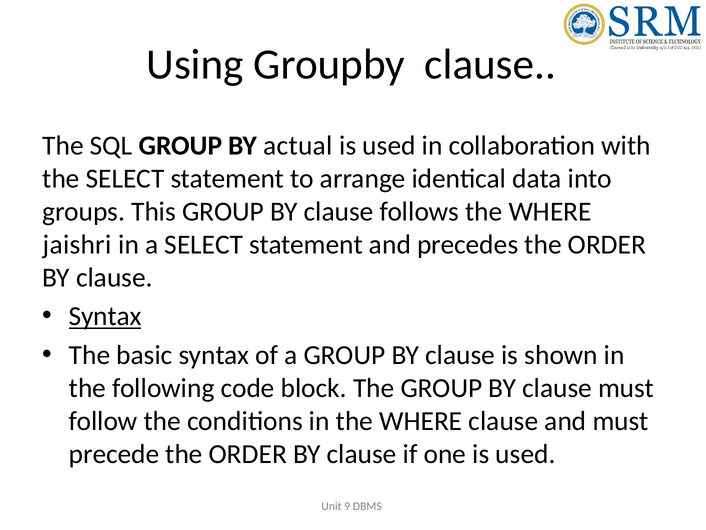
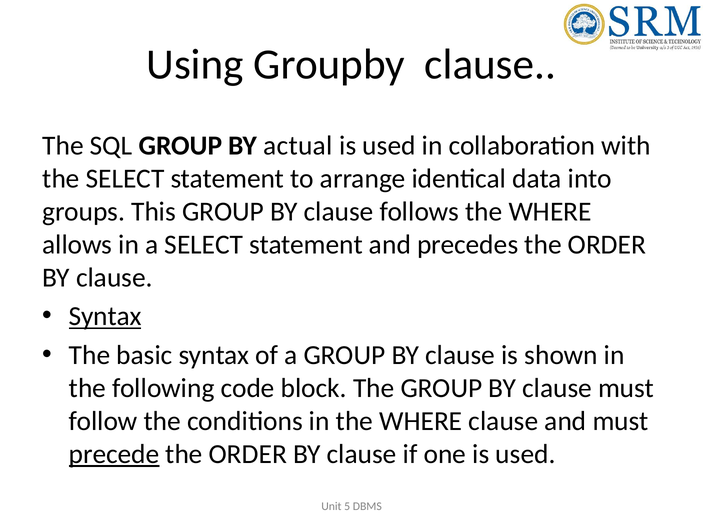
jaishri: jaishri -> allows
precede underline: none -> present
9: 9 -> 5
